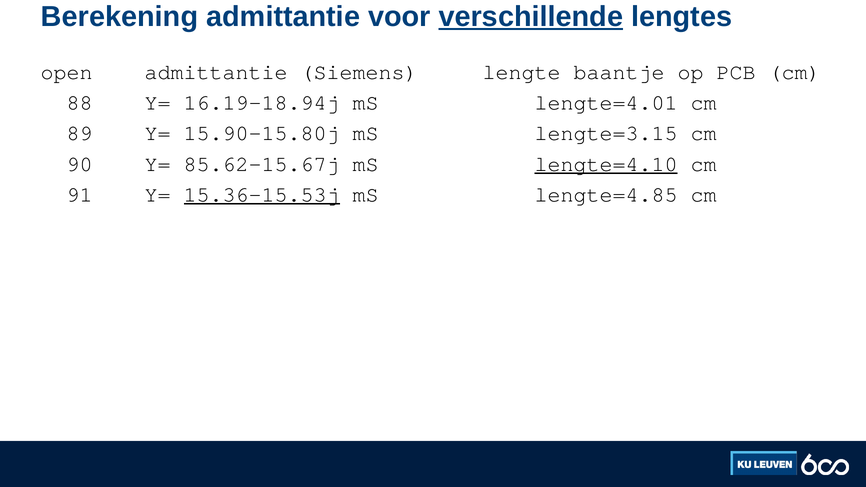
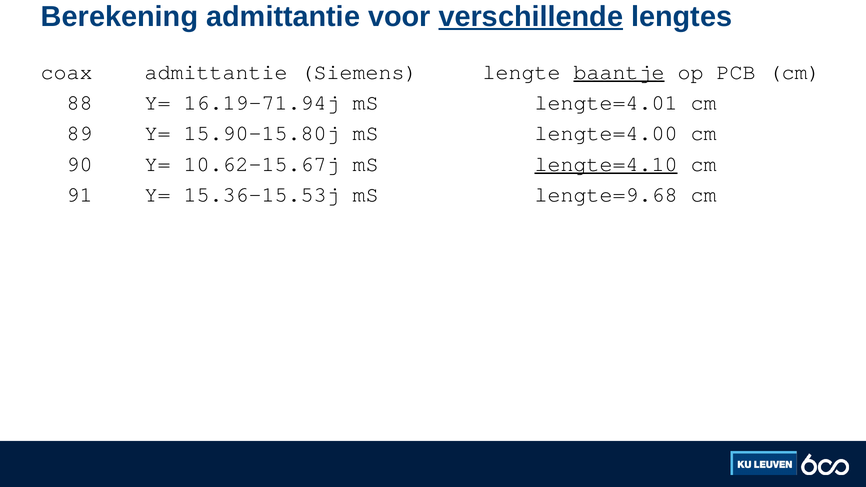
open: open -> coax
baantje underline: none -> present
16.19-18.94j: 16.19-18.94j -> 16.19-71.94j
lengte=3.15: lengte=3.15 -> lengte=4.00
85.62-15.67j: 85.62-15.67j -> 10.62-15.67j
15.36-15.53j underline: present -> none
lengte=4.85: lengte=4.85 -> lengte=9.68
